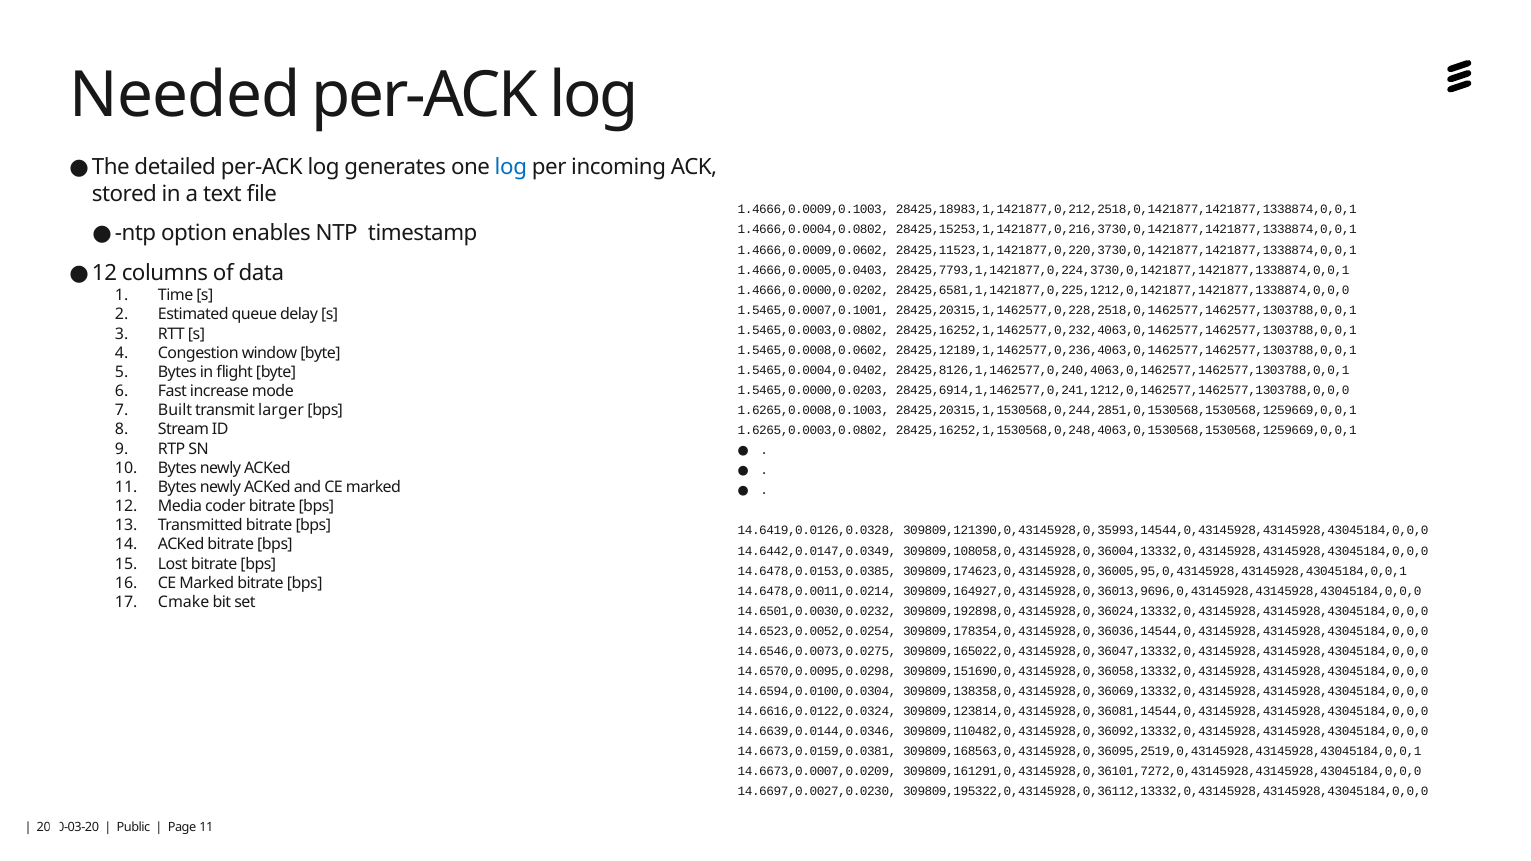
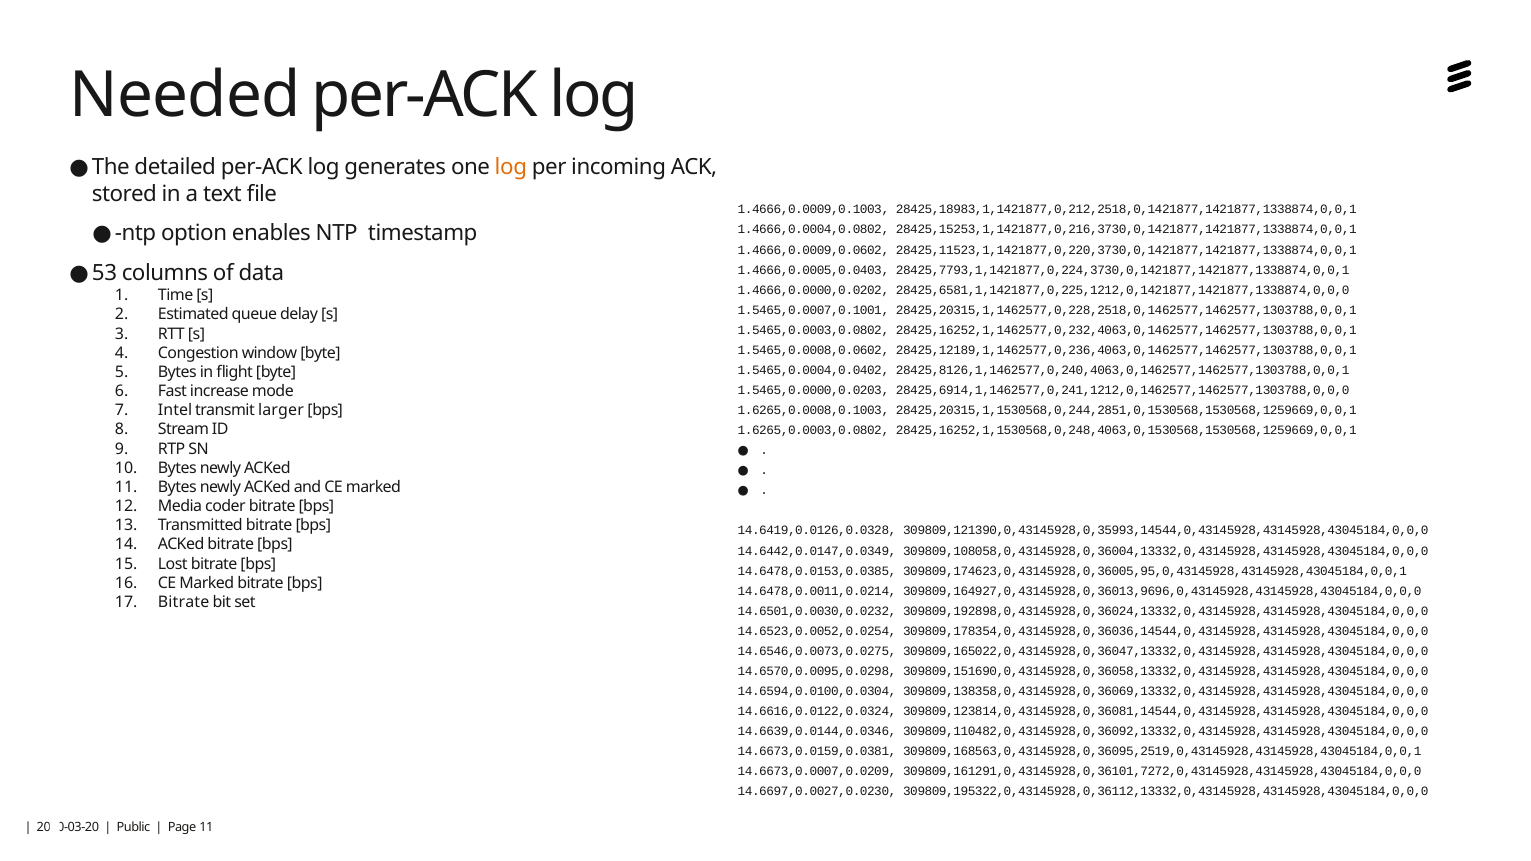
log at (511, 167) colour: blue -> orange
12 at (104, 273): 12 -> 53
Built: Built -> Intel
Cmake at (184, 602): Cmake -> Bitrate
